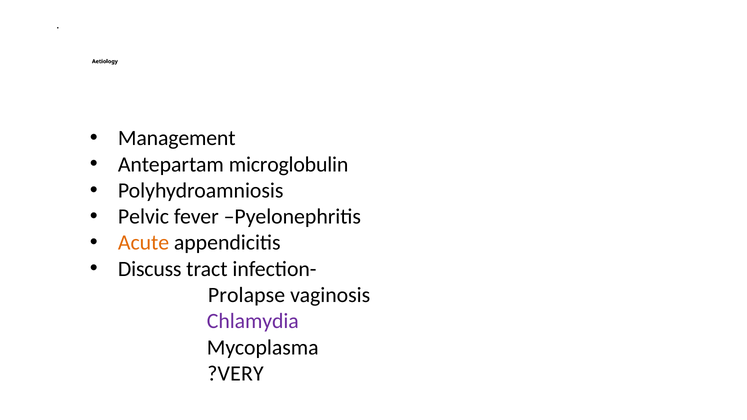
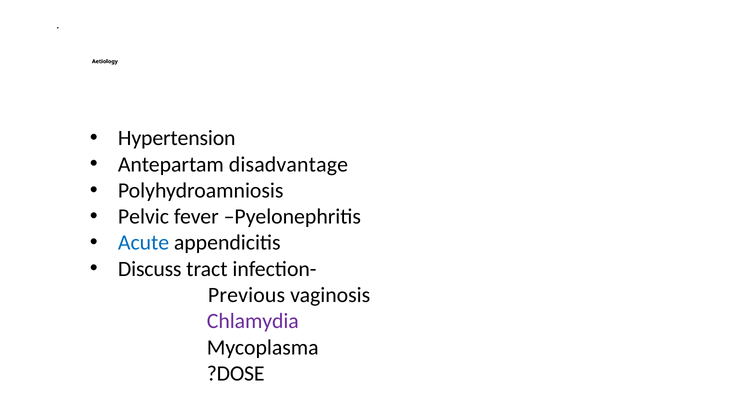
Management: Management -> Hypertension
microglobulin: microglobulin -> disadvantage
Acute colour: orange -> blue
Prolapse: Prolapse -> Previous
?VERY: ?VERY -> ?DOSE
